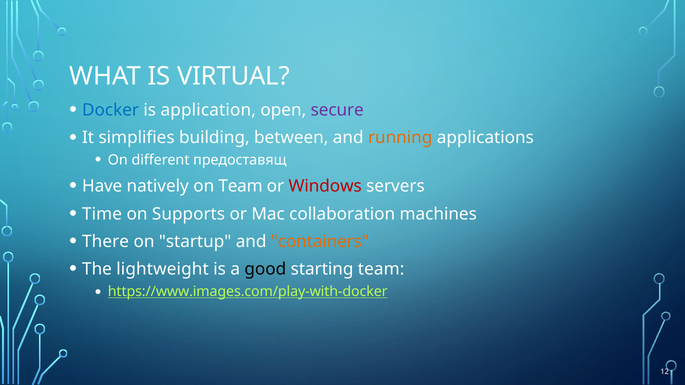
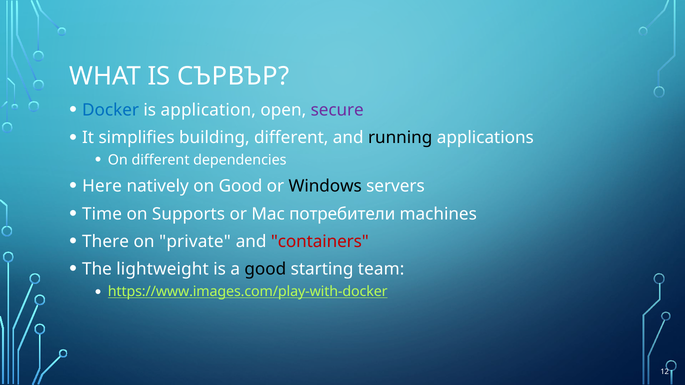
VIRTUAL: VIRTUAL -> СЪРВЪР
building between: between -> different
running colour: orange -> black
предоставящ: предоставящ -> dependencies
Have: Have -> Here
on Team: Team -> Good
Windows colour: red -> black
collaboration: collaboration -> потребители
startup: startup -> private
containers colour: orange -> red
